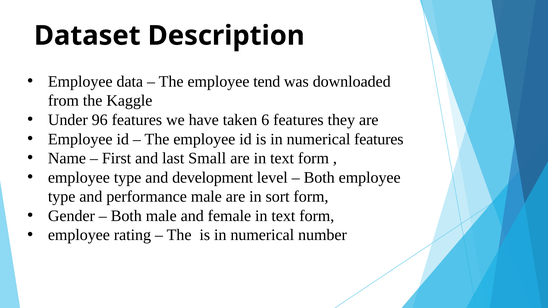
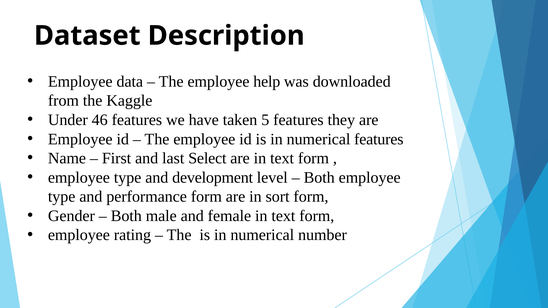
tend: tend -> help
96: 96 -> 46
6: 6 -> 5
Small: Small -> Select
performance male: male -> form
